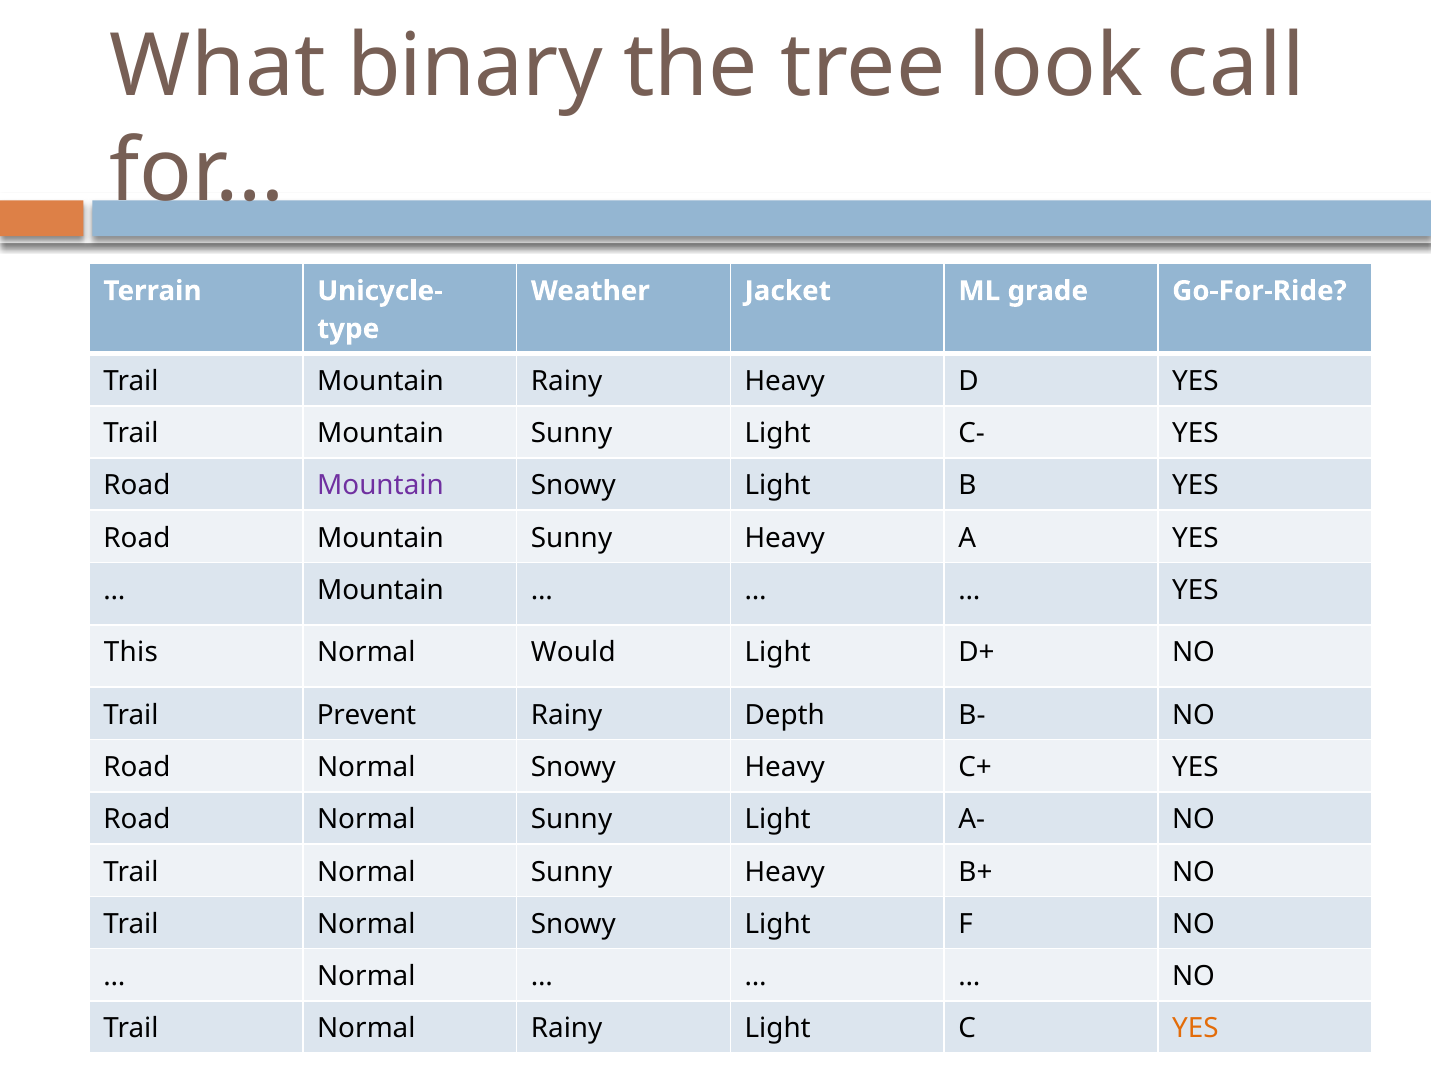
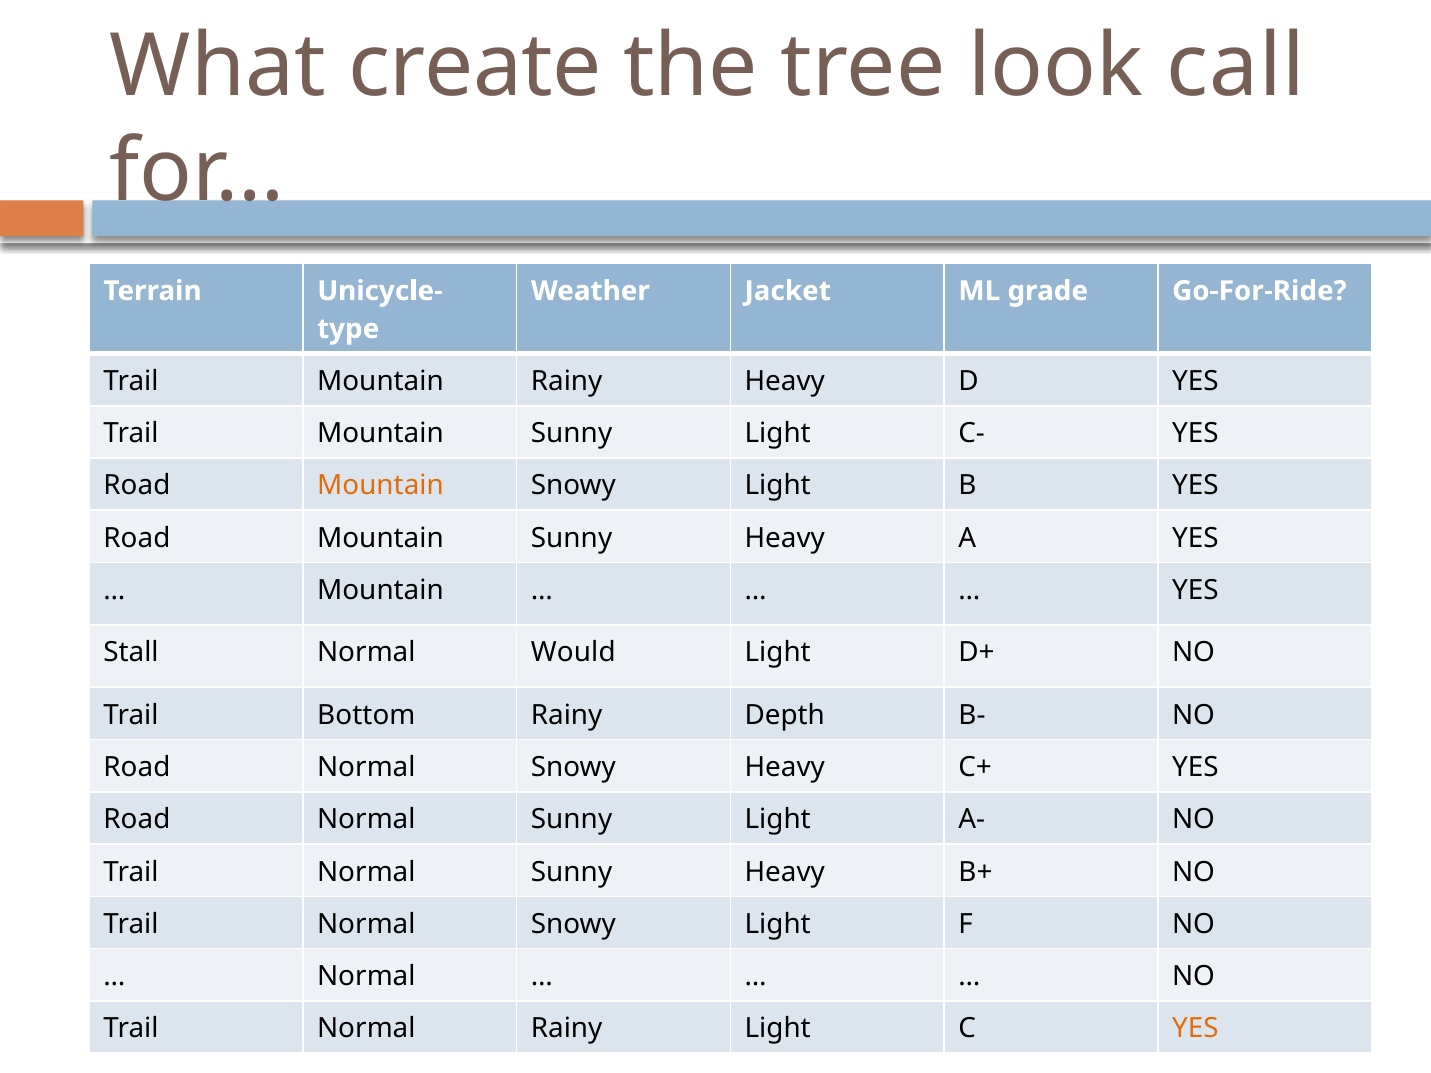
binary: binary -> create
Mountain at (380, 486) colour: purple -> orange
This: This -> Stall
Prevent: Prevent -> Bottom
